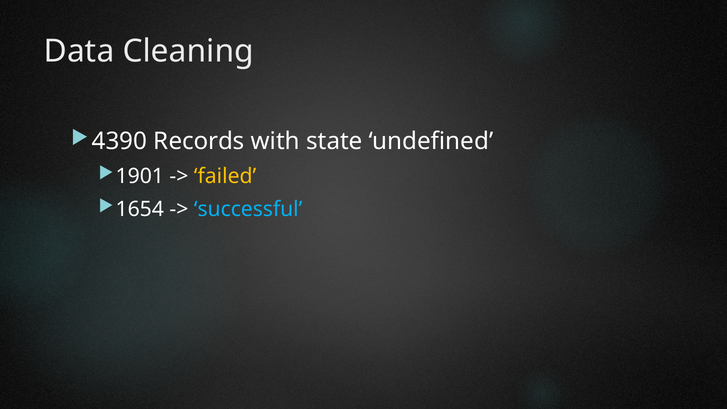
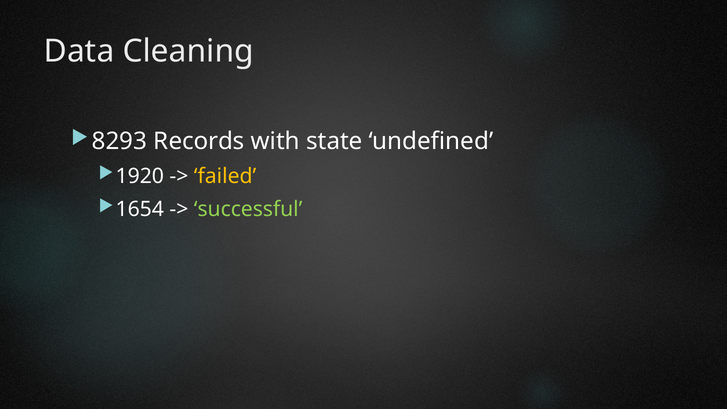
4390: 4390 -> 8293
1901: 1901 -> 1920
successful colour: light blue -> light green
